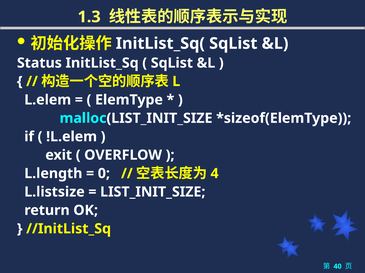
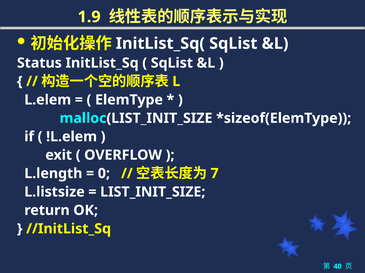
1.3: 1.3 -> 1.9
4: 4 -> 7
